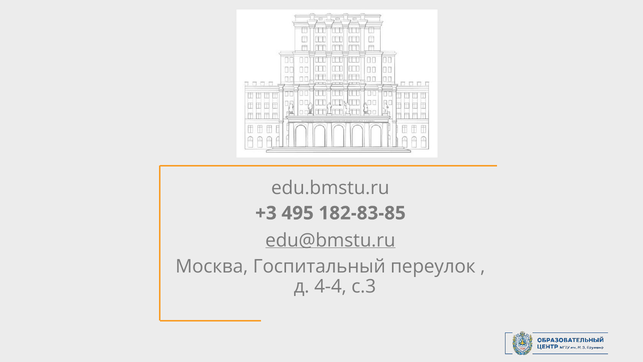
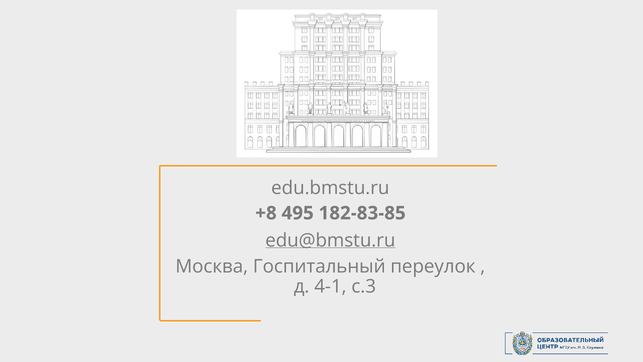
+3: +3 -> +8
4-4: 4-4 -> 4-1
